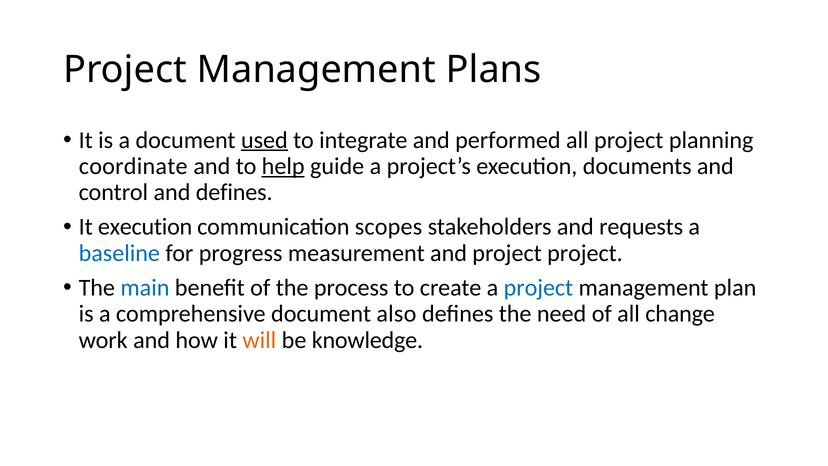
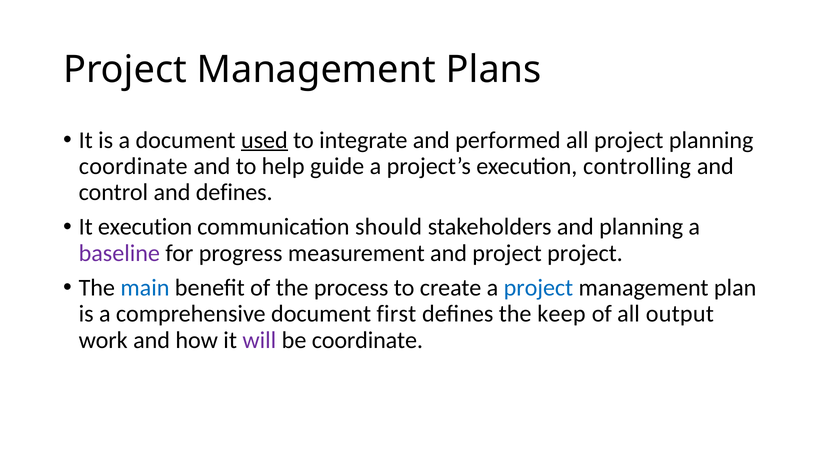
help underline: present -> none
documents: documents -> controlling
scopes: scopes -> should
and requests: requests -> planning
baseline colour: blue -> purple
also: also -> first
need: need -> keep
change: change -> output
will colour: orange -> purple
be knowledge: knowledge -> coordinate
